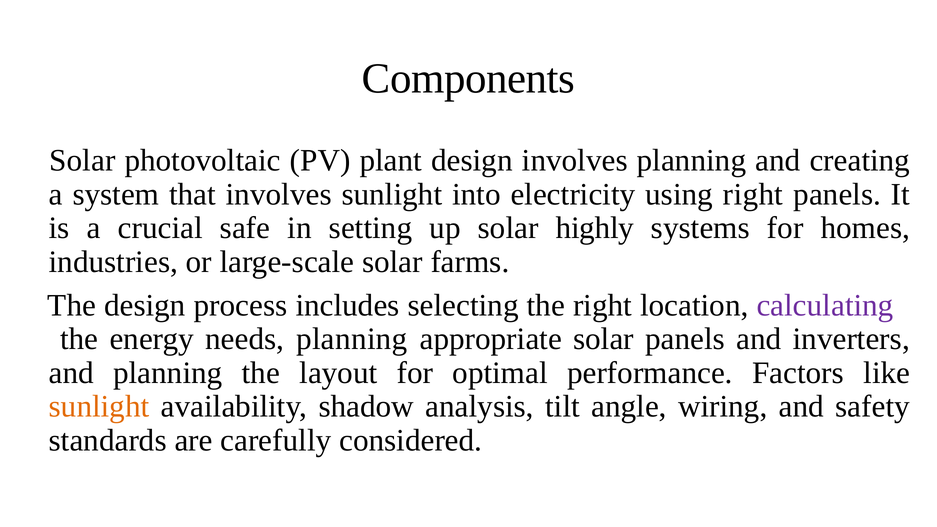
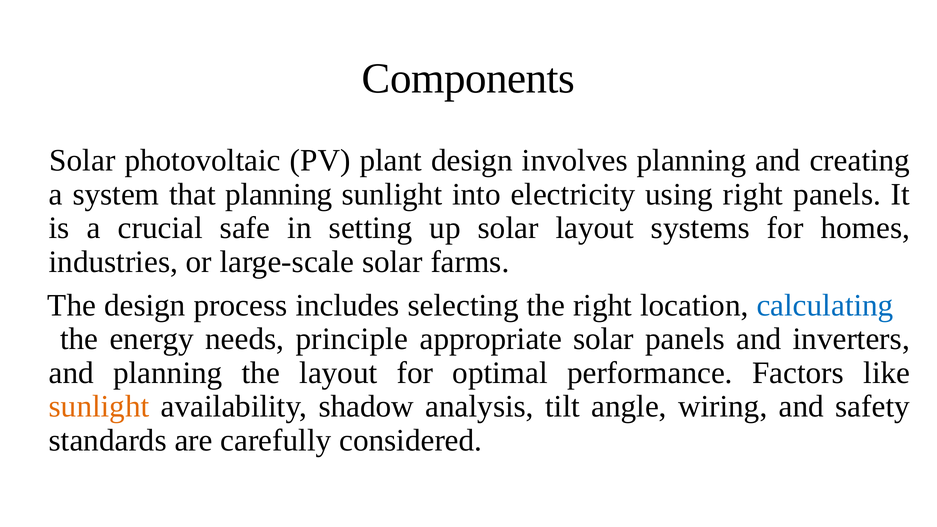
that involves: involves -> planning
solar highly: highly -> layout
calculating colour: purple -> blue
needs planning: planning -> principle
